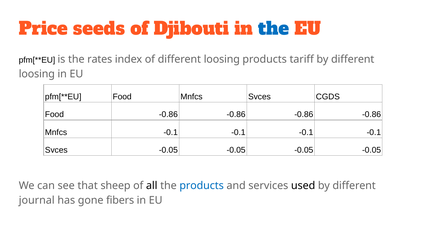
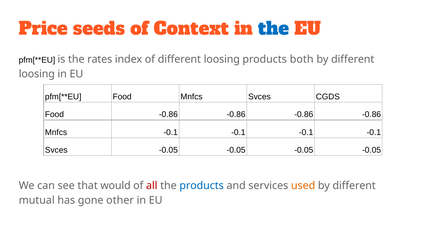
Djibouti: Djibouti -> Context
tariff: tariff -> both
sheep: sheep -> would
all colour: black -> red
used colour: black -> orange
journal: journal -> mutual
fibers: fibers -> other
